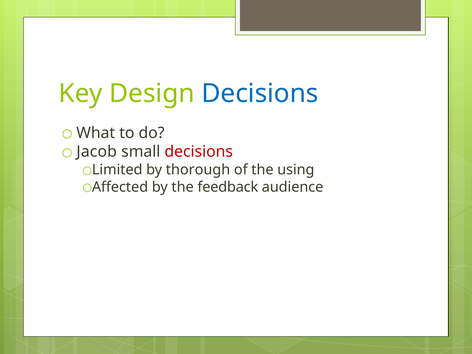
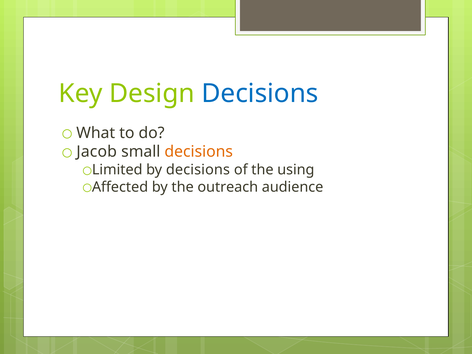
decisions at (199, 152) colour: red -> orange
by thorough: thorough -> decisions
feedback: feedback -> outreach
